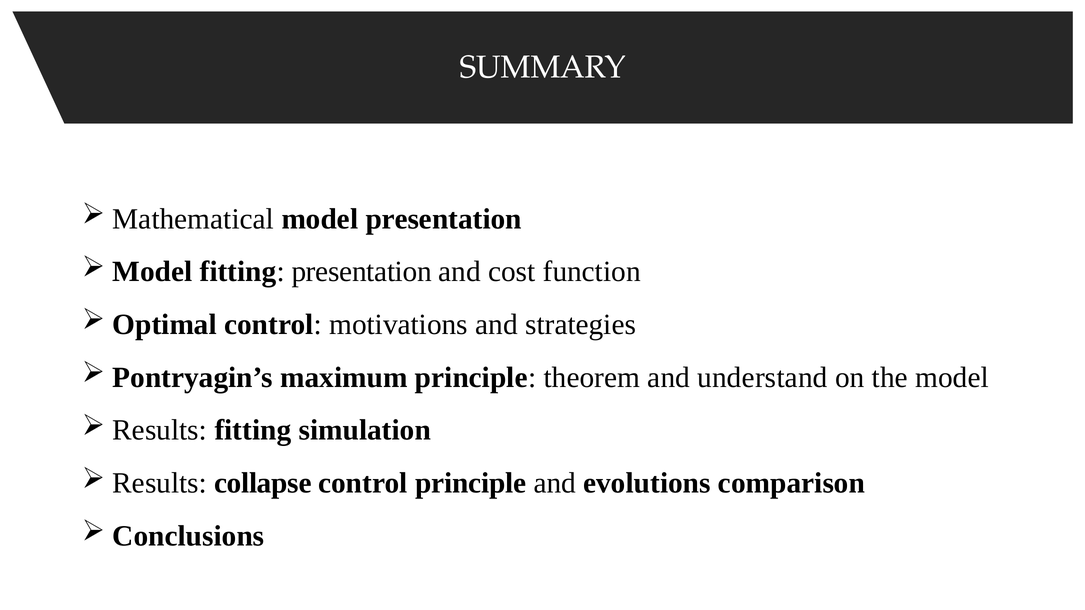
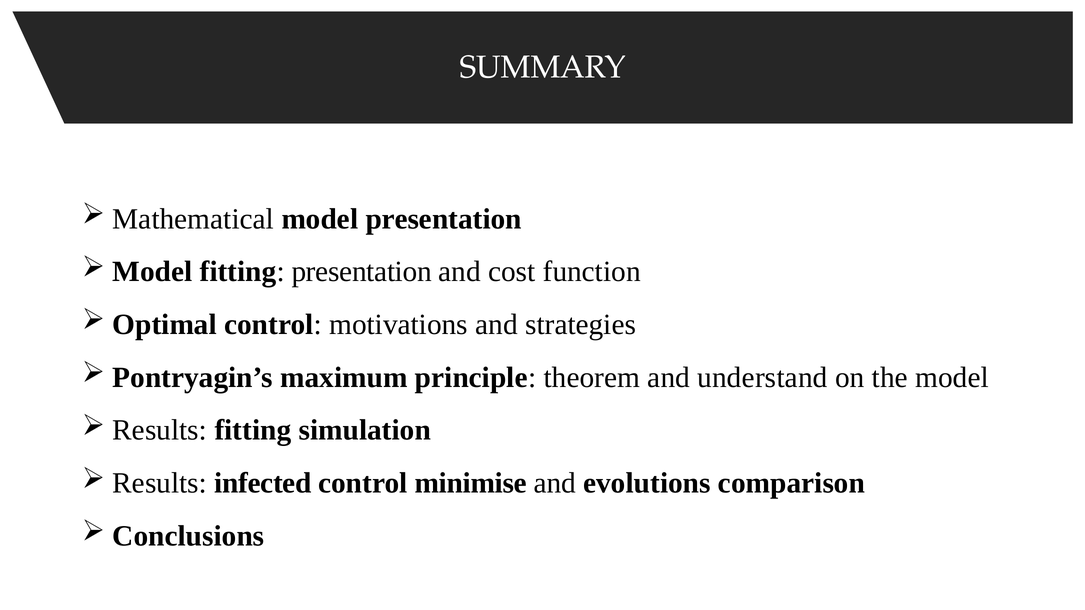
collapse: collapse -> infected
control principle: principle -> minimise
